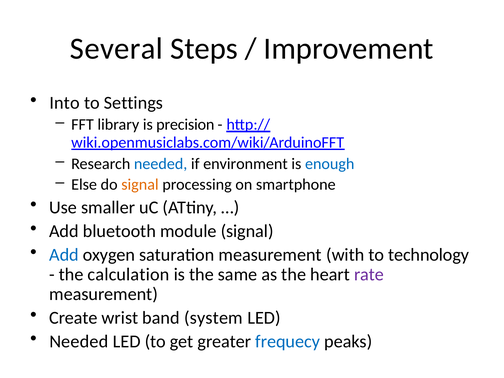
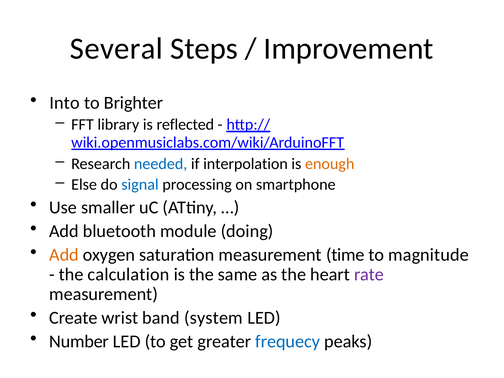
Settings: Settings -> Brighter
precision: precision -> reflected
environment: environment -> interpolation
enough colour: blue -> orange
signal at (140, 185) colour: orange -> blue
module signal: signal -> doing
Add at (64, 255) colour: blue -> orange
with: with -> time
technology: technology -> magnitude
Needed at (79, 341): Needed -> Number
